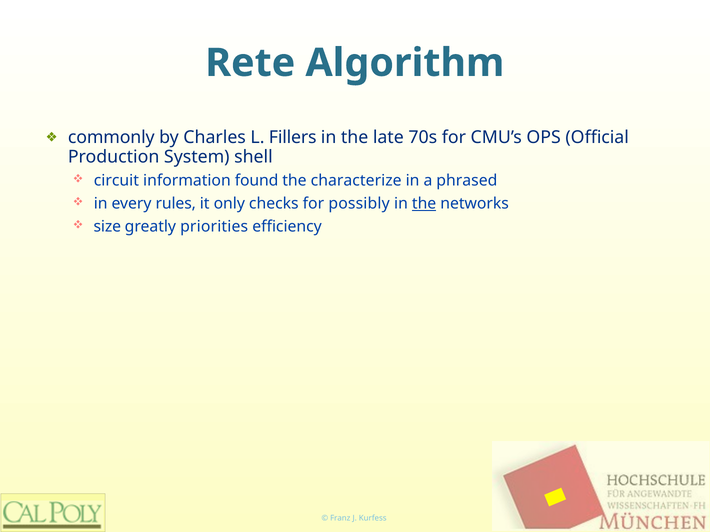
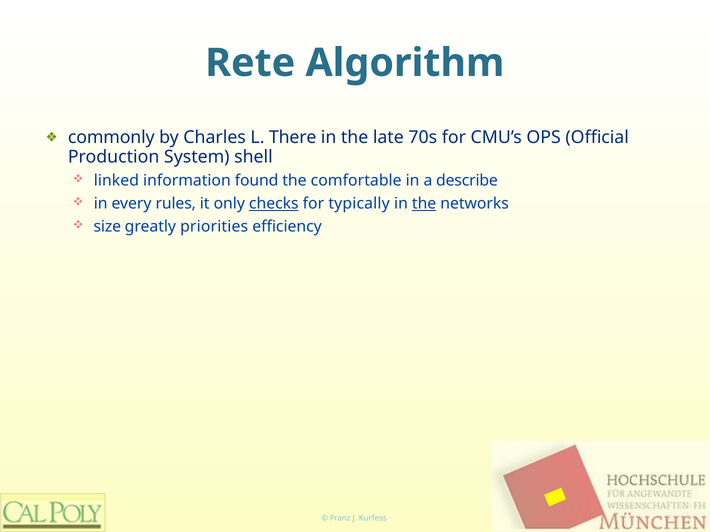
Fillers: Fillers -> There
circuit: circuit -> linked
characterize: characterize -> comfortable
phrased: phrased -> describe
checks underline: none -> present
possibly: possibly -> typically
